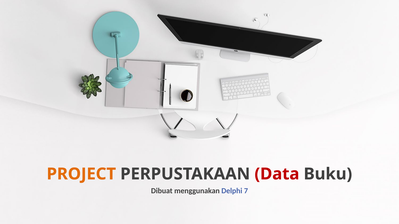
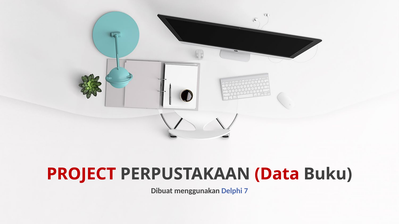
PROJECT colour: orange -> red
